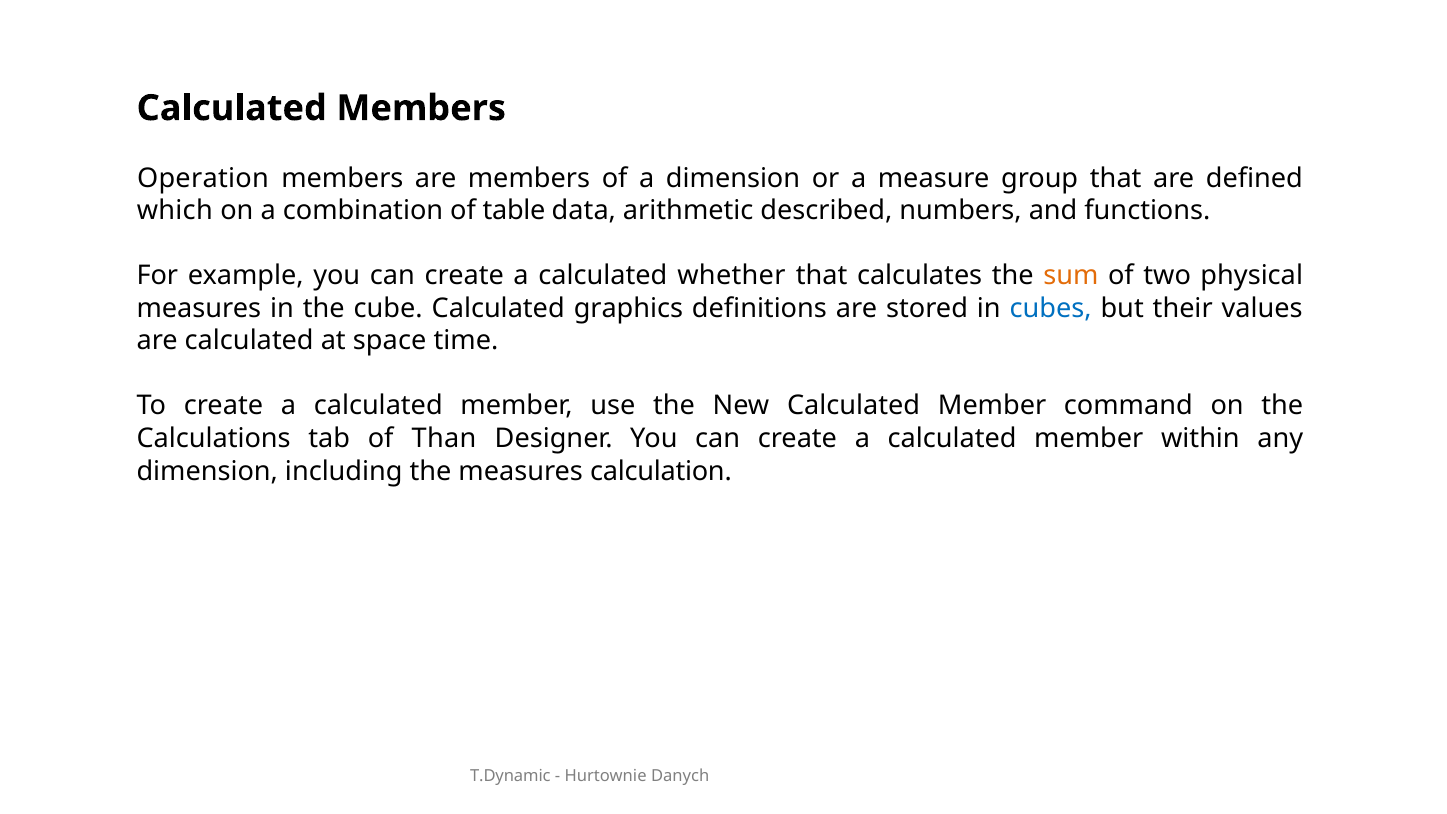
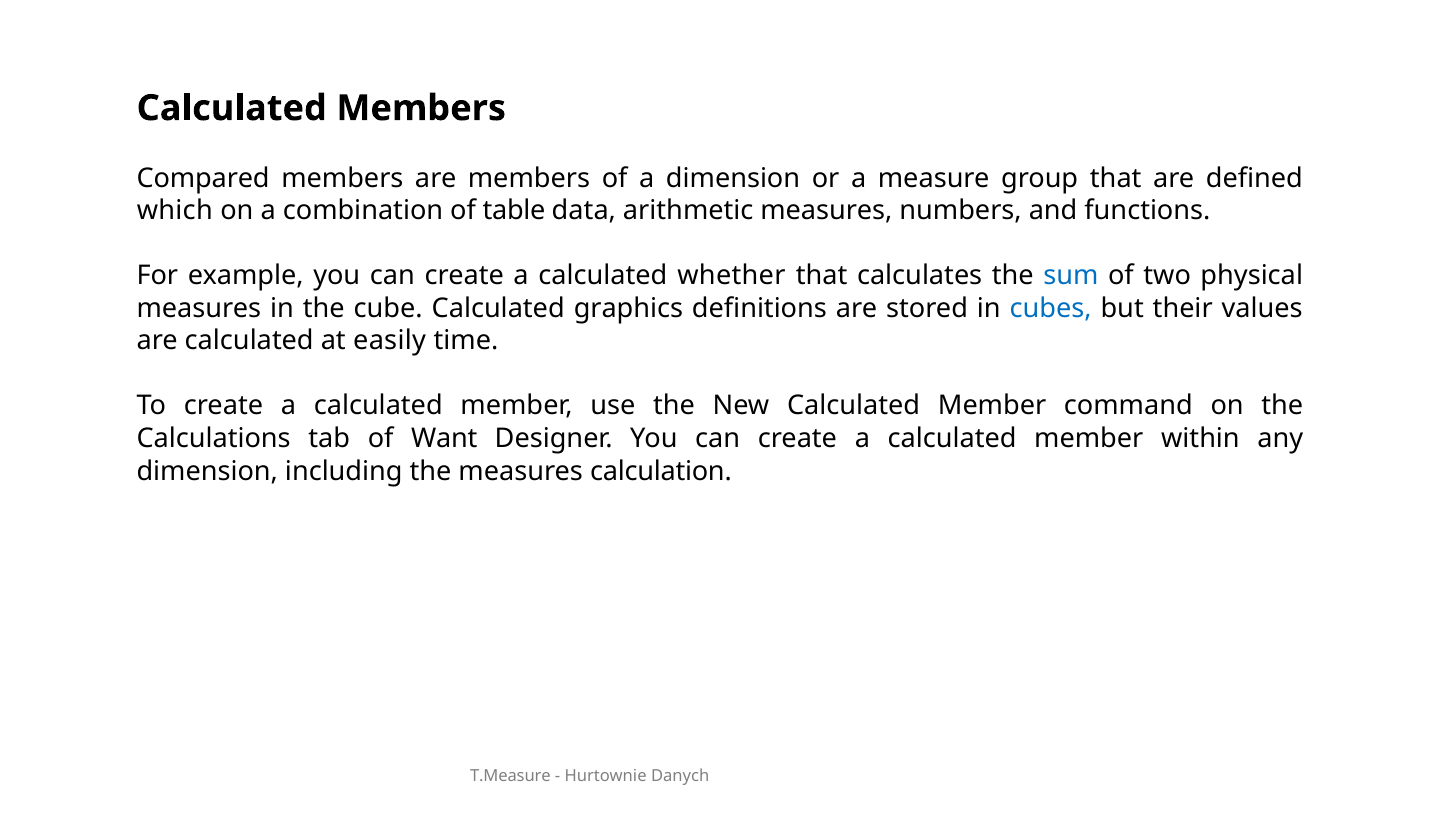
Operation: Operation -> Compared
arithmetic described: described -> measures
sum colour: orange -> blue
space: space -> easily
Than: Than -> Want
T.Dynamic: T.Dynamic -> T.Measure
